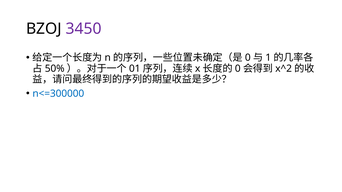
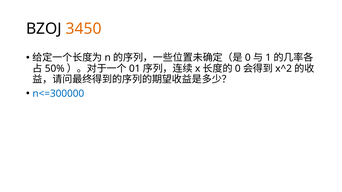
3450 colour: purple -> orange
